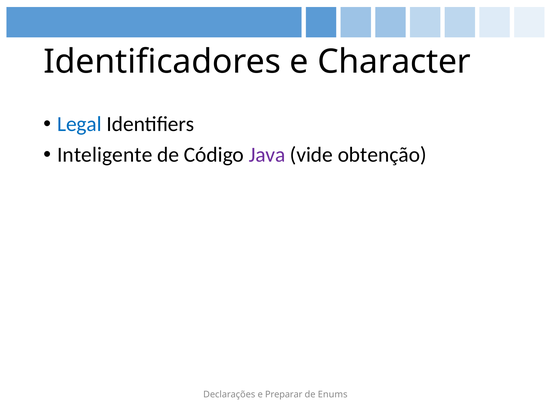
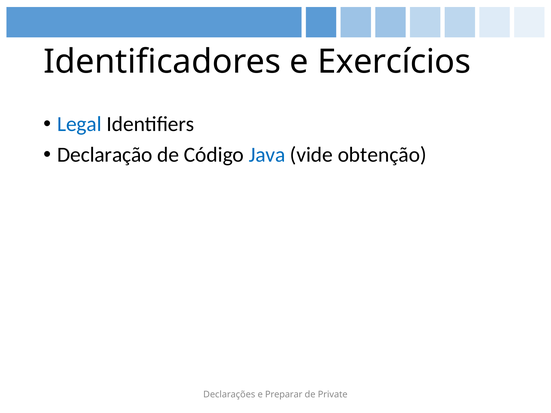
Character: Character -> Exercícios
Inteligente: Inteligente -> Declaração
Java colour: purple -> blue
Enums: Enums -> Private
